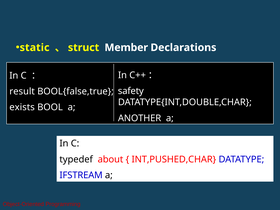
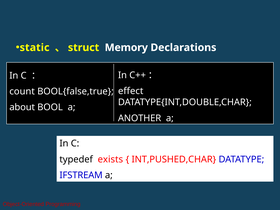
Member: Member -> Memory
safety: safety -> effect
result: result -> count
exists: exists -> about
about: about -> exists
